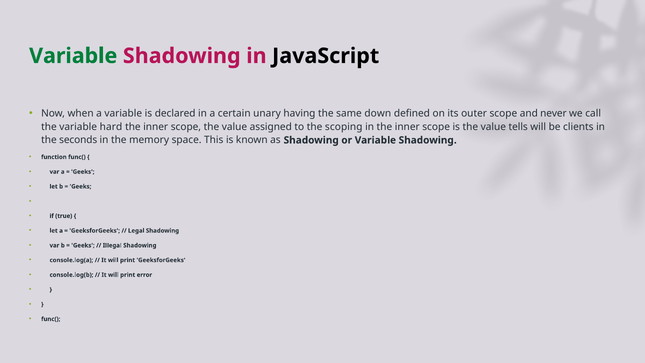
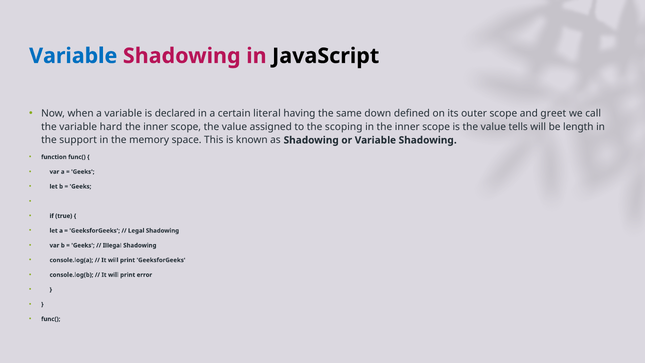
Variable at (73, 56) colour: green -> blue
unary: unary -> literal
never: never -> greet
clients: clients -> length
seconds: seconds -> support
